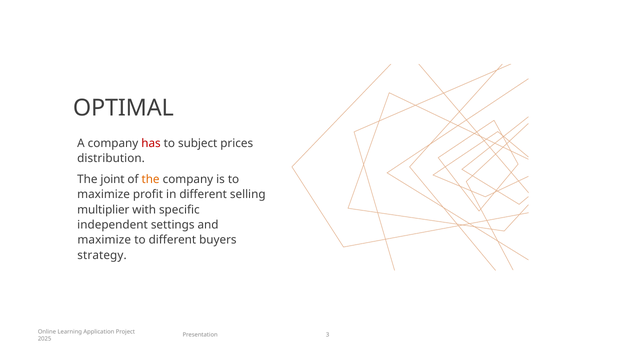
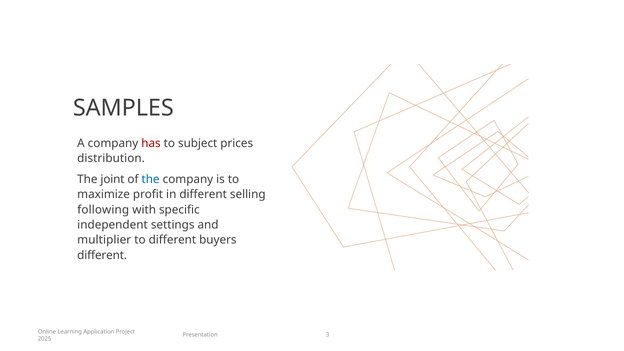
OPTIMAL: OPTIMAL -> SAMPLES
the at (151, 179) colour: orange -> blue
multiplier: multiplier -> following
maximize at (104, 240): maximize -> multiplier
strategy at (102, 255): strategy -> different
